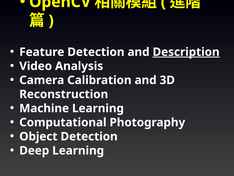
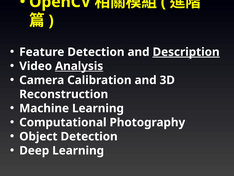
Analysis underline: none -> present
